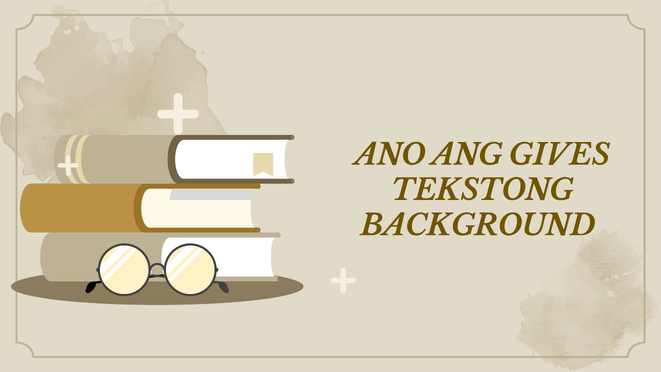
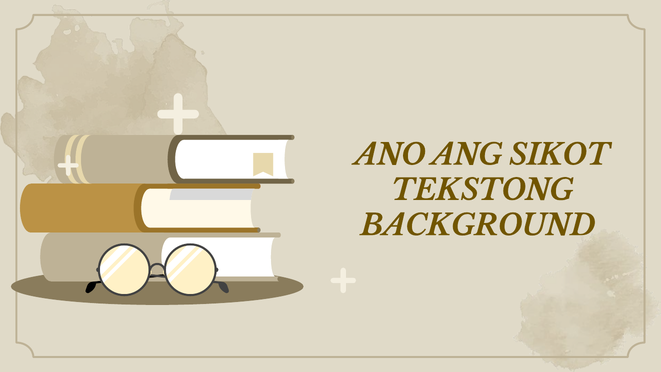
GIVES: GIVES -> SIKOT
